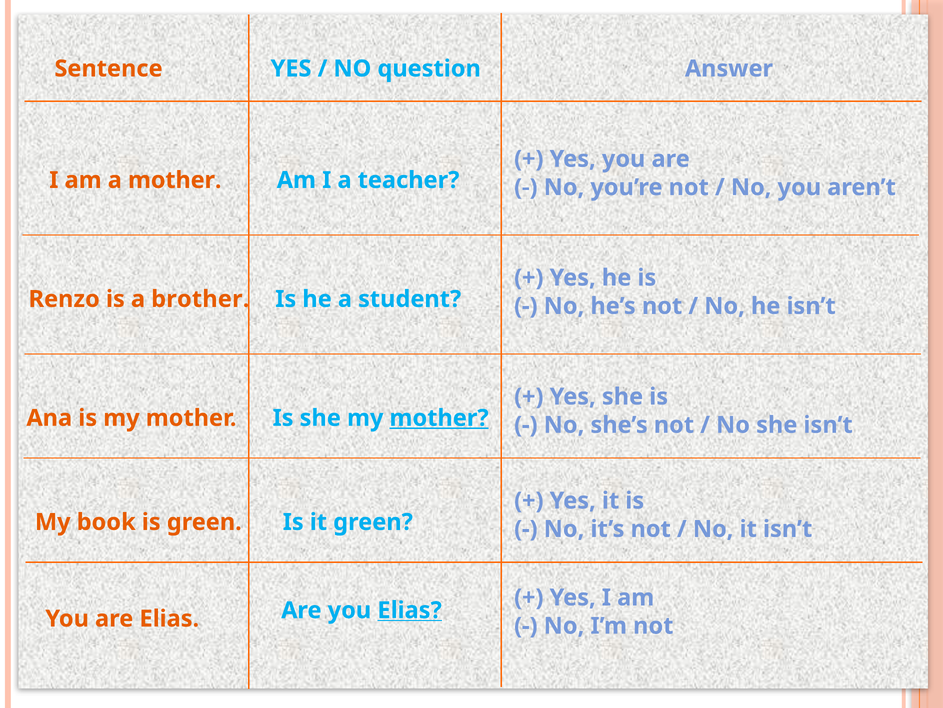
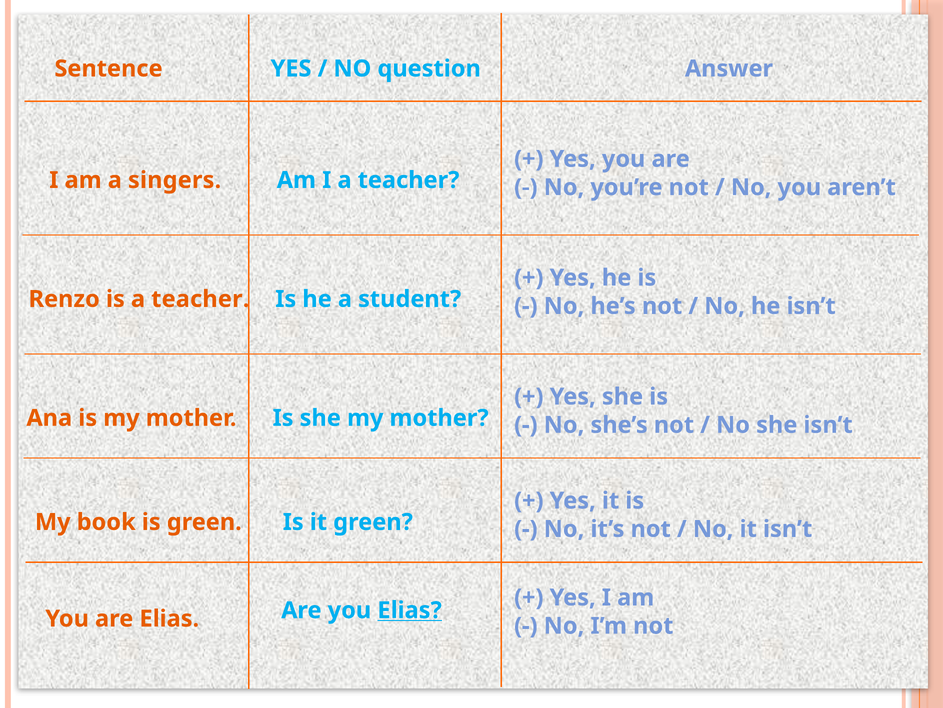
a mother: mother -> singers
is a brother: brother -> teacher
mother at (439, 418) underline: present -> none
